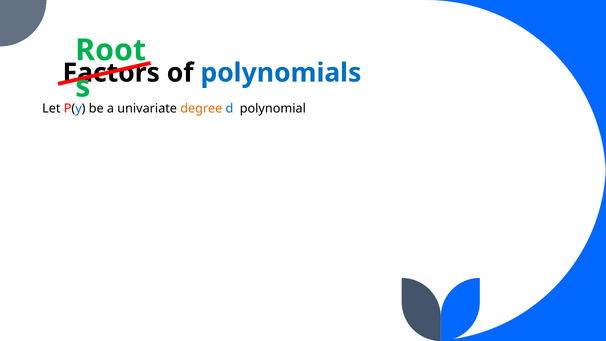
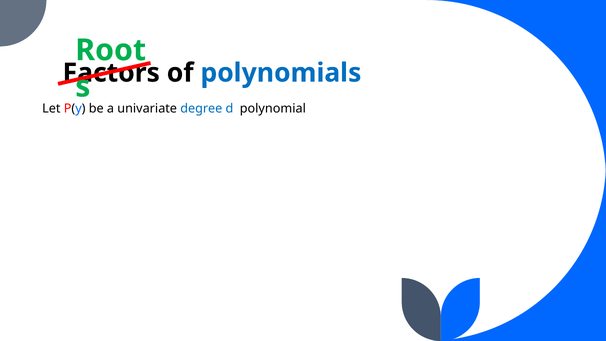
degree colour: orange -> blue
